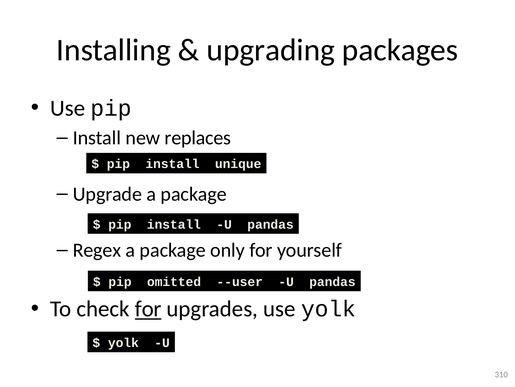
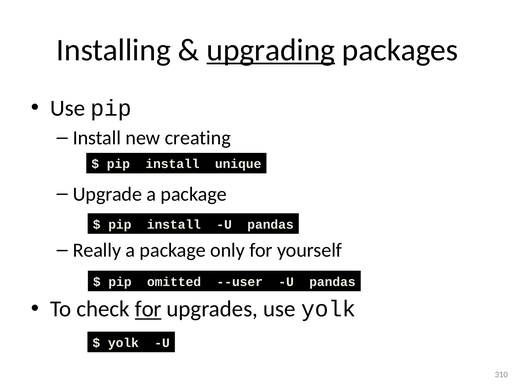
upgrading underline: none -> present
replaces: replaces -> creating
Regex: Regex -> Really
